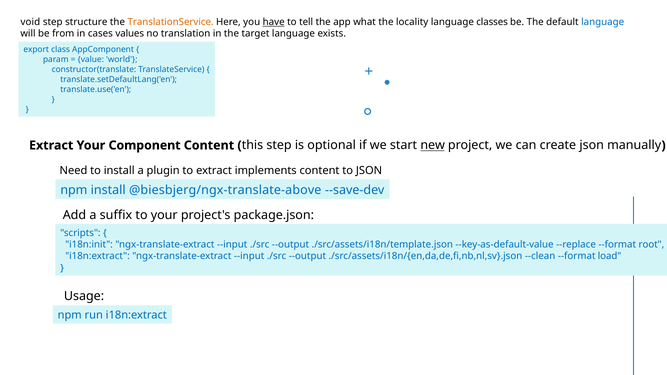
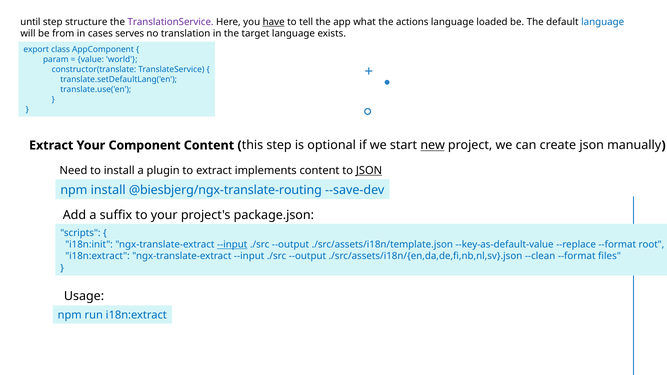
void: void -> until
TranslationService colour: orange -> purple
locality: locality -> actions
classes: classes -> loaded
values: values -> serves
JSON at (369, 171) underline: none -> present
@biesbjerg/ngx-translate-above: @biesbjerg/ngx-translate-above -> @biesbjerg/ngx-translate-routing
--input at (232, 245) underline: none -> present
load: load -> files
